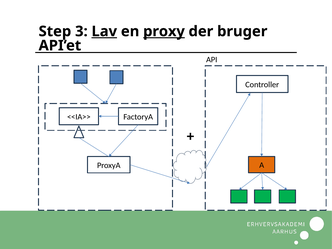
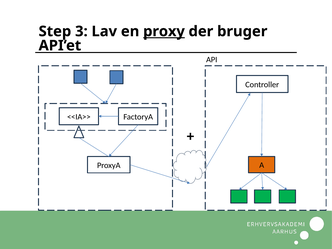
Lav underline: present -> none
